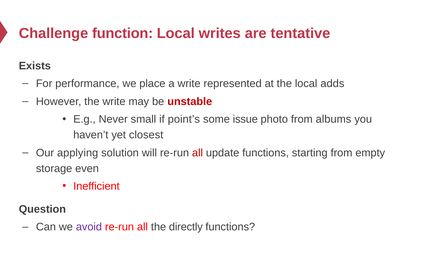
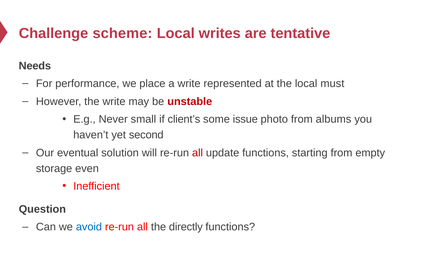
function: function -> scheme
Exists: Exists -> Needs
adds: adds -> must
point’s: point’s -> client’s
closest: closest -> second
applying: applying -> eventual
avoid colour: purple -> blue
